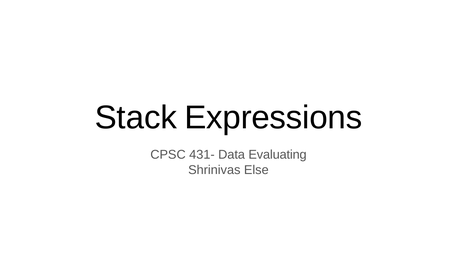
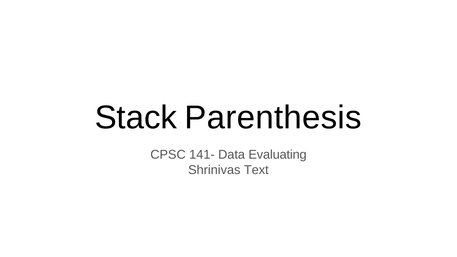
Expressions: Expressions -> Parenthesis
431-: 431- -> 141-
Else: Else -> Text
